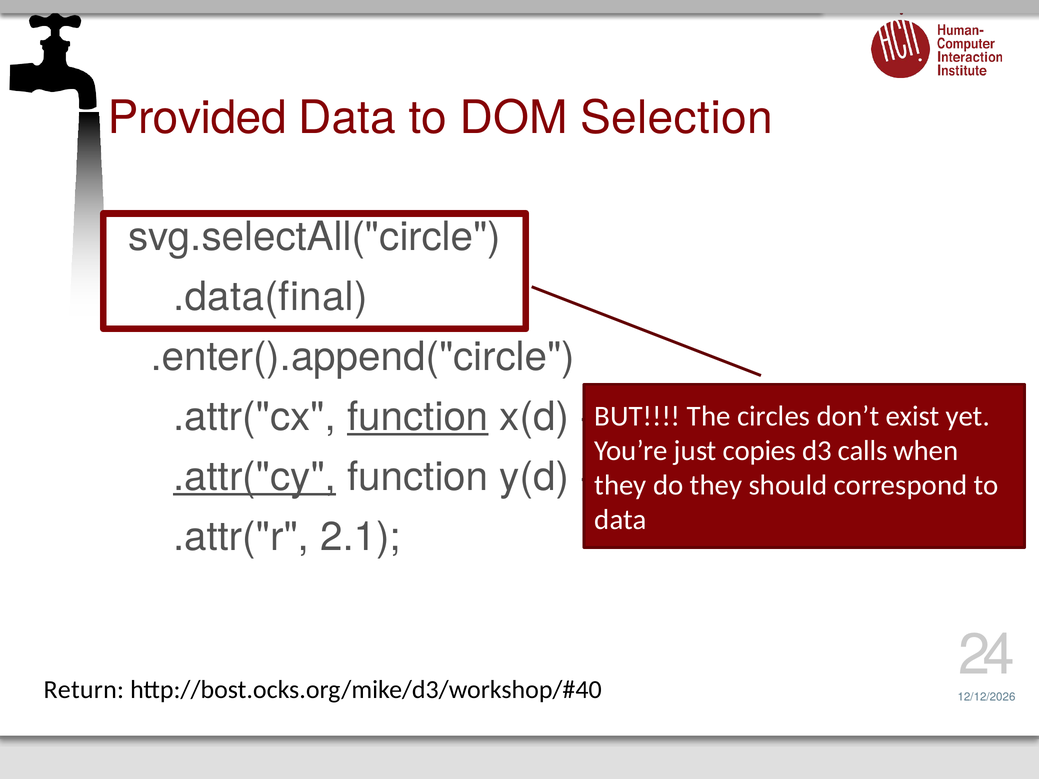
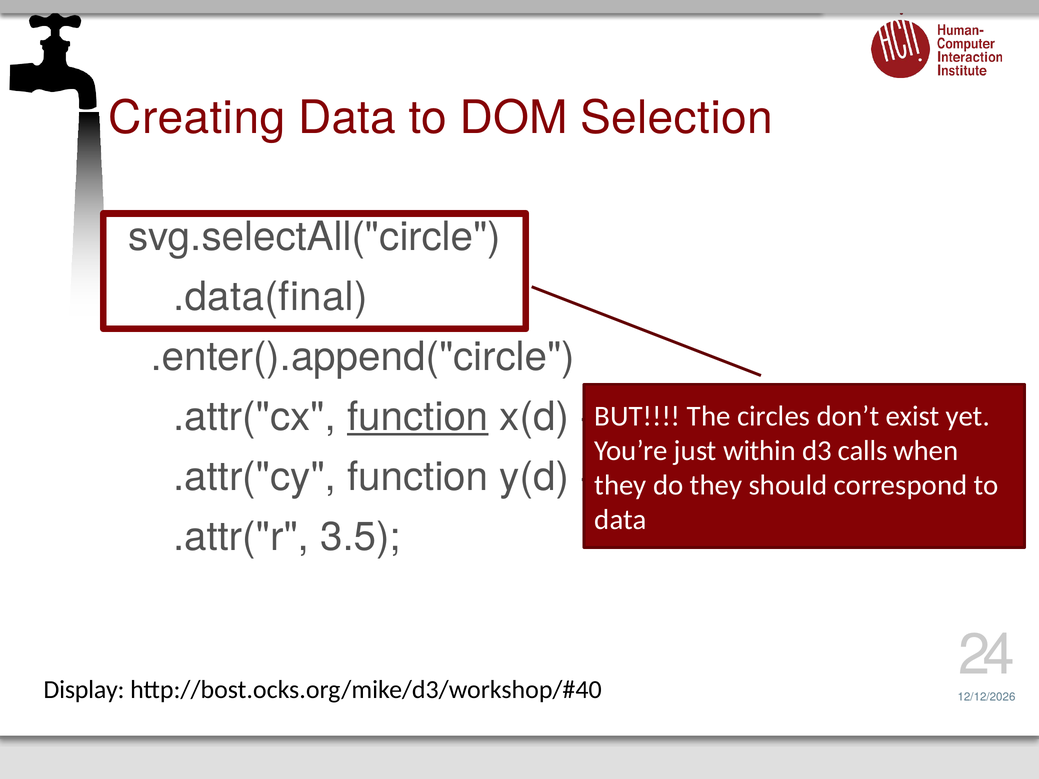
Provided: Provided -> Creating
copies: copies -> within
.attr("cy underline: present -> none
2.1: 2.1 -> 3.5
Return at (84, 690): Return -> Display
